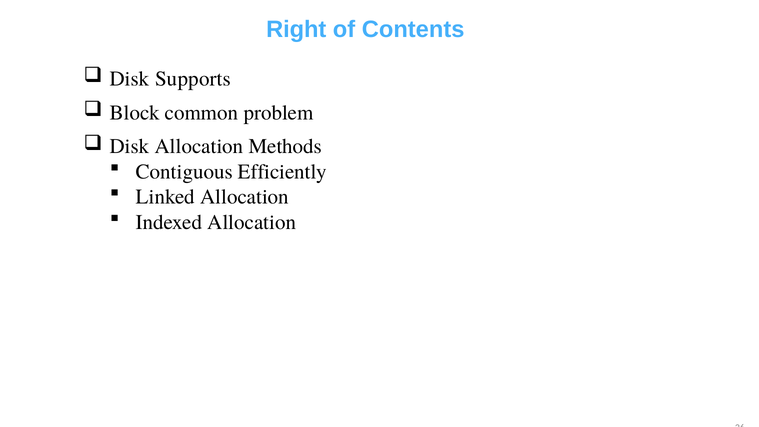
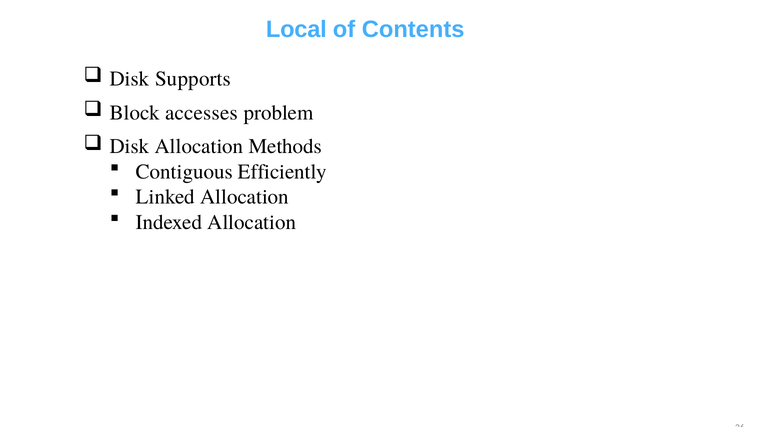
Right: Right -> Local
common: common -> accesses
